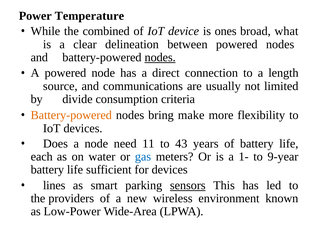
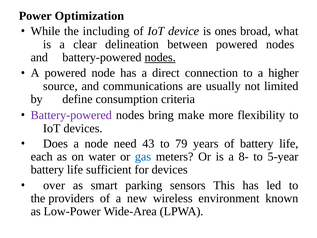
Temperature: Temperature -> Optimization
combined: combined -> including
length: length -> higher
divide: divide -> define
Battery-powered at (71, 115) colour: orange -> purple
11: 11 -> 43
43: 43 -> 79
1-: 1- -> 8-
9-year: 9-year -> 5-year
lines: lines -> over
sensors underline: present -> none
